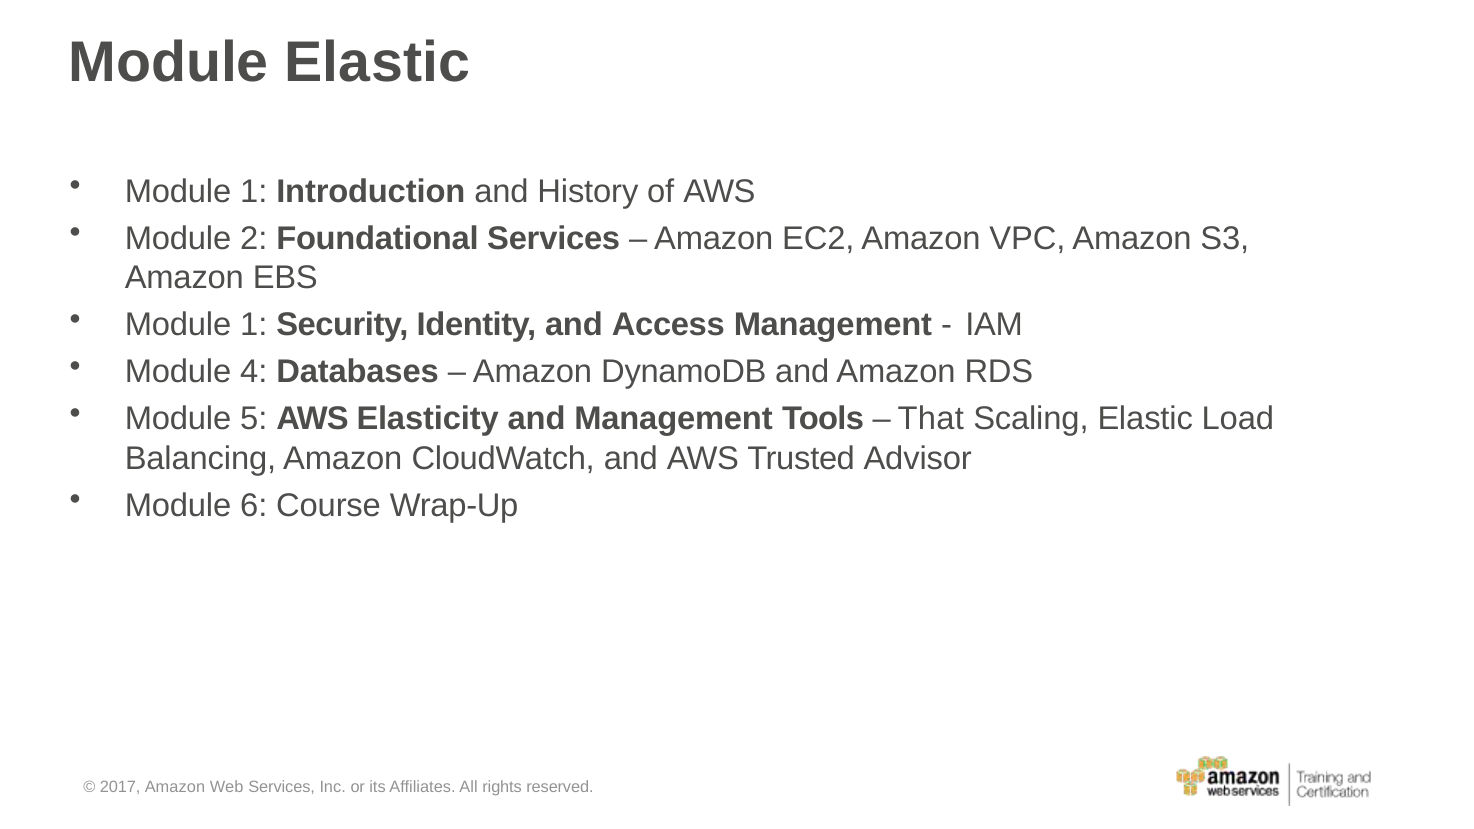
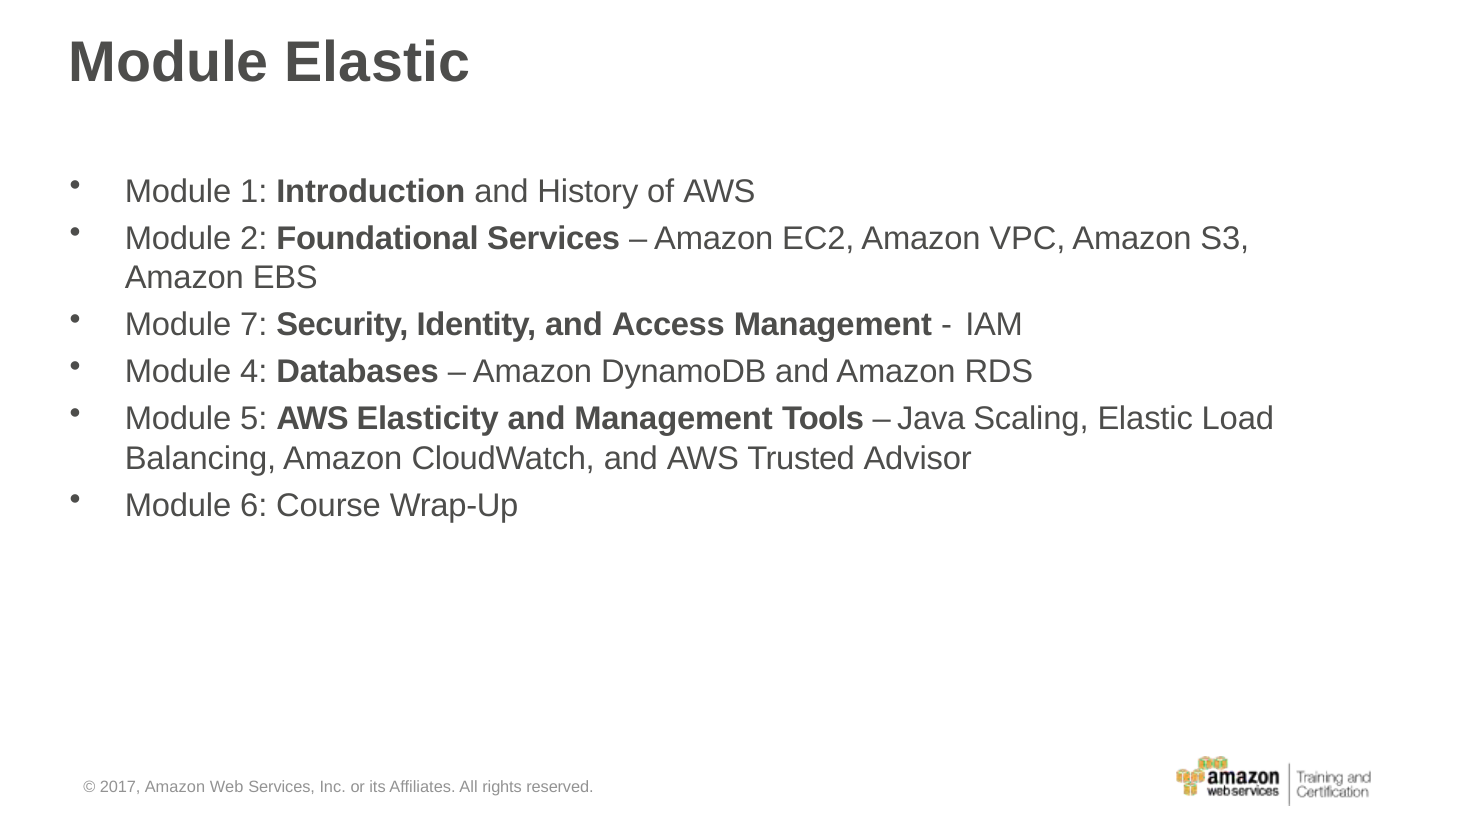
1 at (254, 325): 1 -> 7
That: That -> Java
